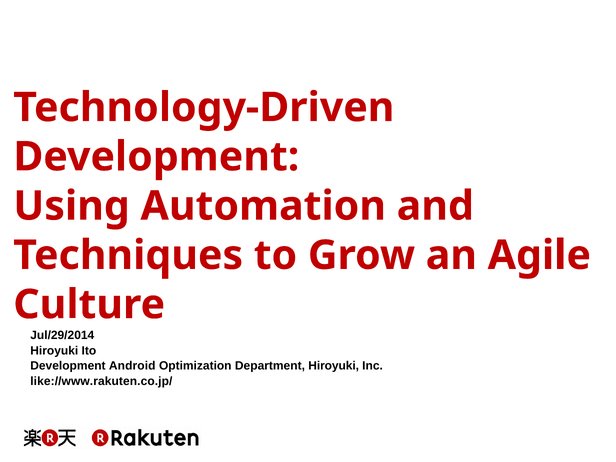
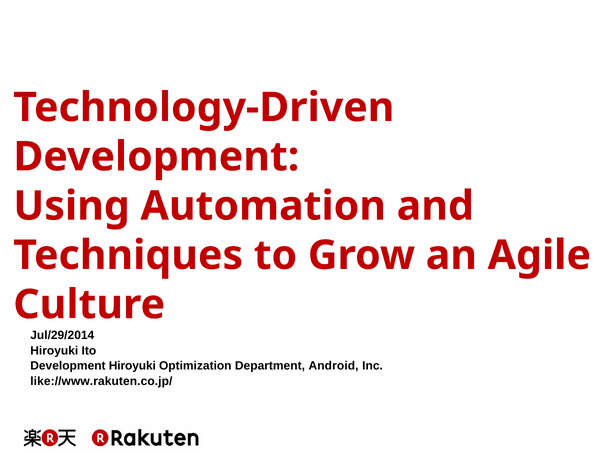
Development Android: Android -> Hiroyuki
Department Hiroyuki: Hiroyuki -> Android
